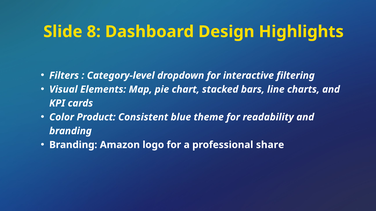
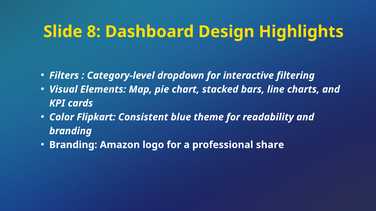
Product: Product -> Flipkart
